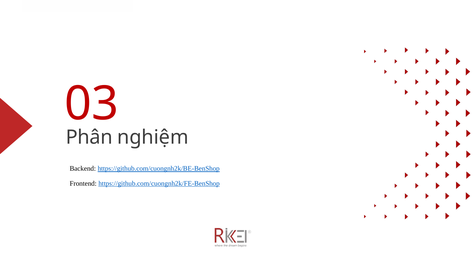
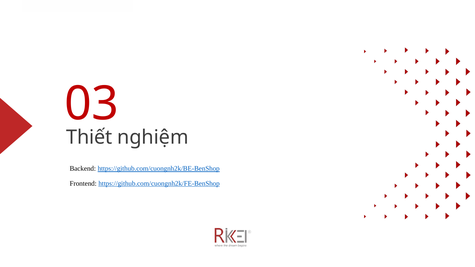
Phân: Phân -> Thiết
